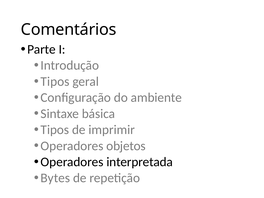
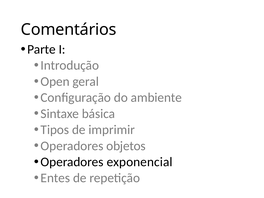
Tipos at (55, 82): Tipos -> Open
interpretada: interpretada -> exponencial
Bytes: Bytes -> Entes
